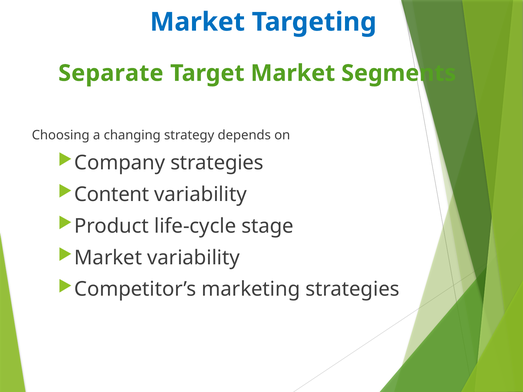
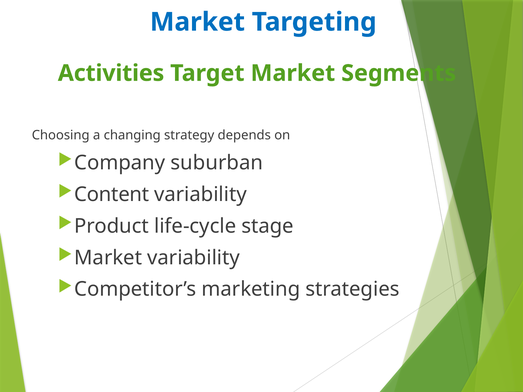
Separate: Separate -> Activities
Company strategies: strategies -> suburban
